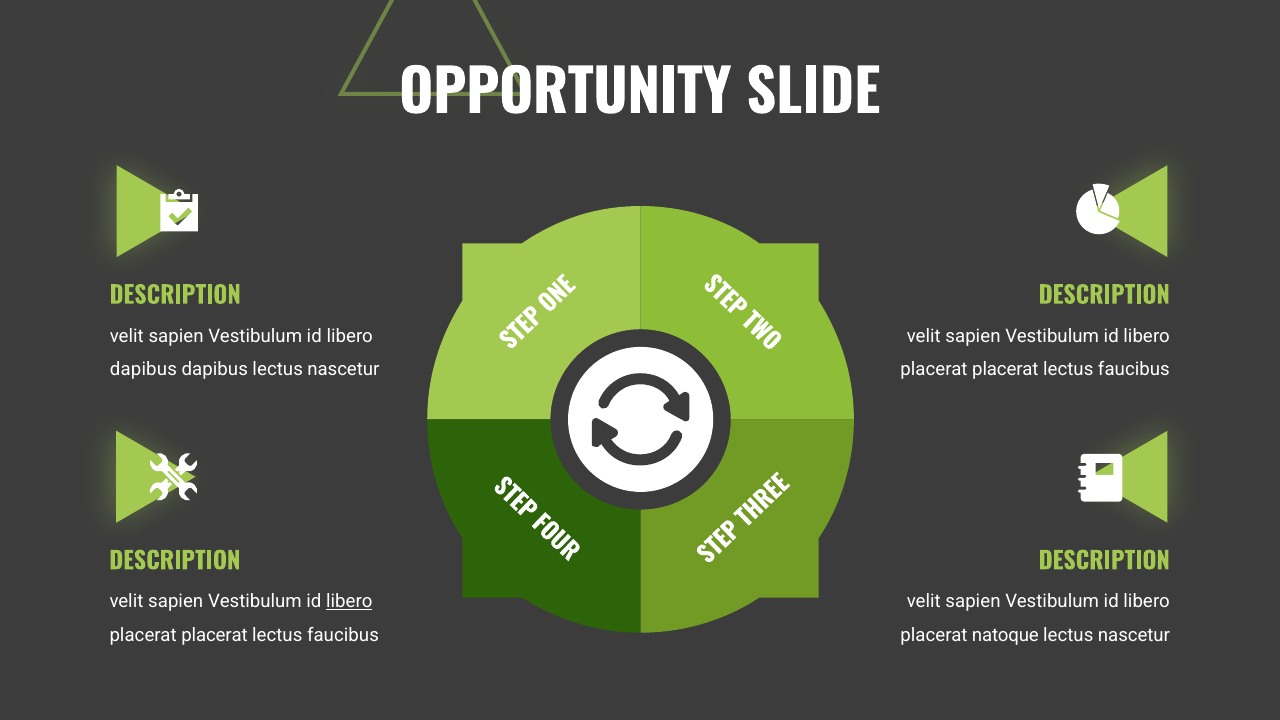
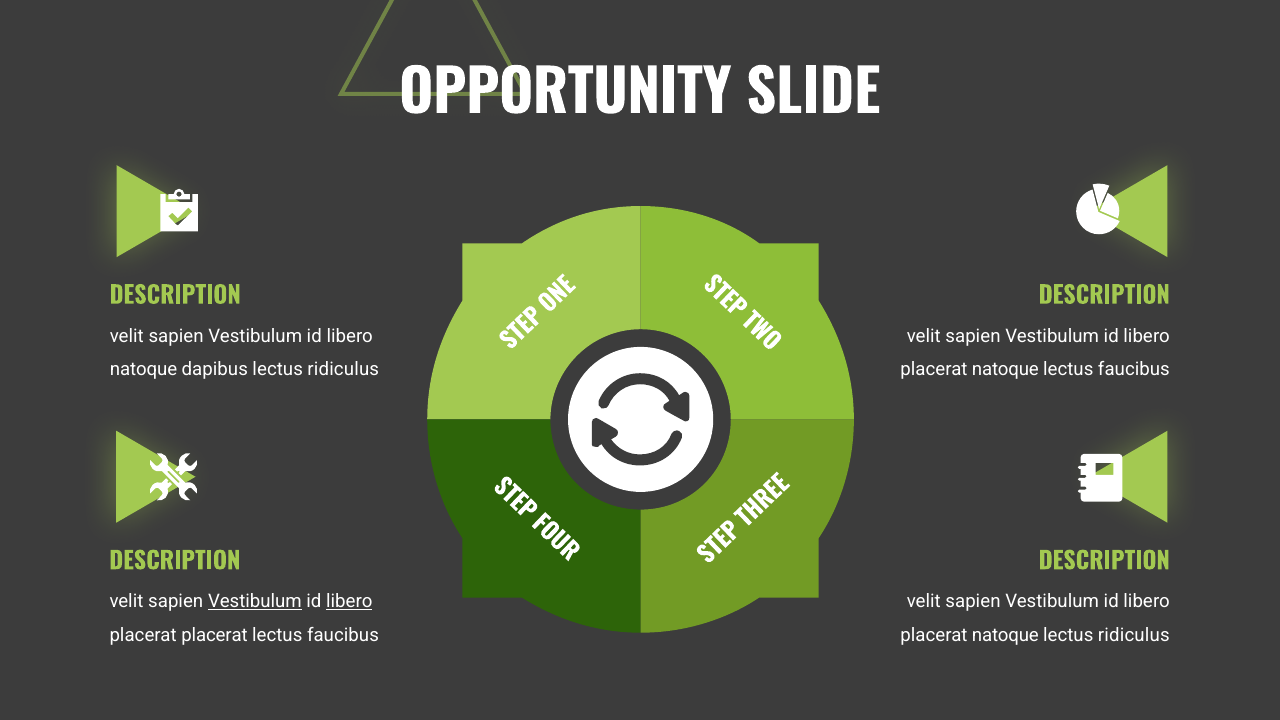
dapibus at (143, 370): dapibus -> natoque
dapibus lectus nascetur: nascetur -> ridiculus
placerat at (1005, 370): placerat -> natoque
Vestibulum at (255, 602) underline: none -> present
nascetur at (1134, 635): nascetur -> ridiculus
